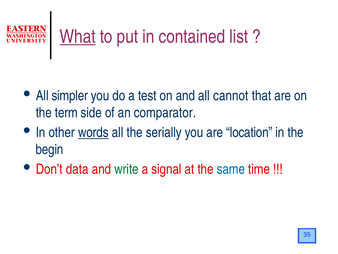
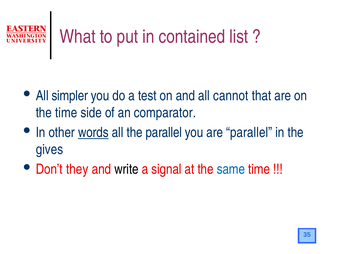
What underline: present -> none
the term: term -> time
the serially: serially -> parallel
are location: location -> parallel
begin: begin -> gives
data: data -> they
write colour: green -> black
